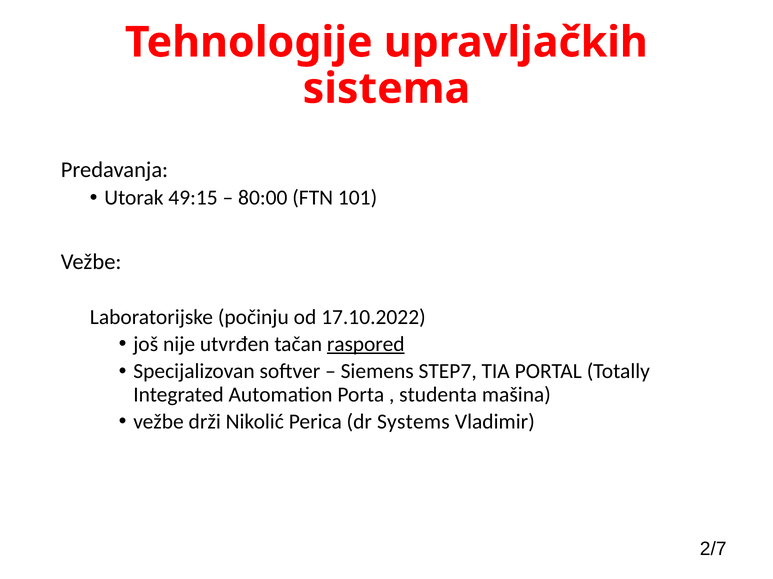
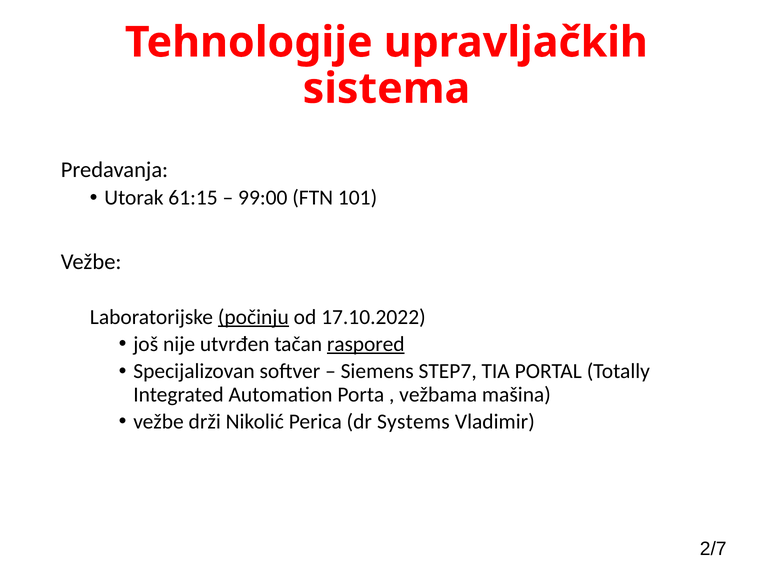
49:15: 49:15 -> 61:15
80:00: 80:00 -> 99:00
počinju underline: none -> present
studenta: studenta -> vežbama
